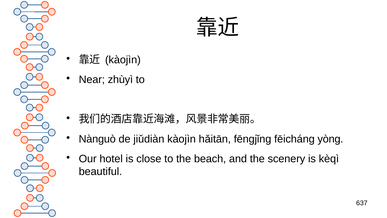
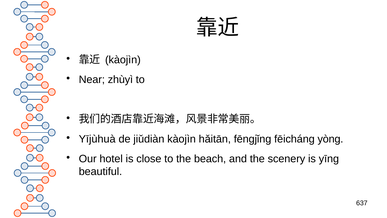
Nànguò: Nànguò -> Yījùhuà
kèqì: kèqì -> yīng
